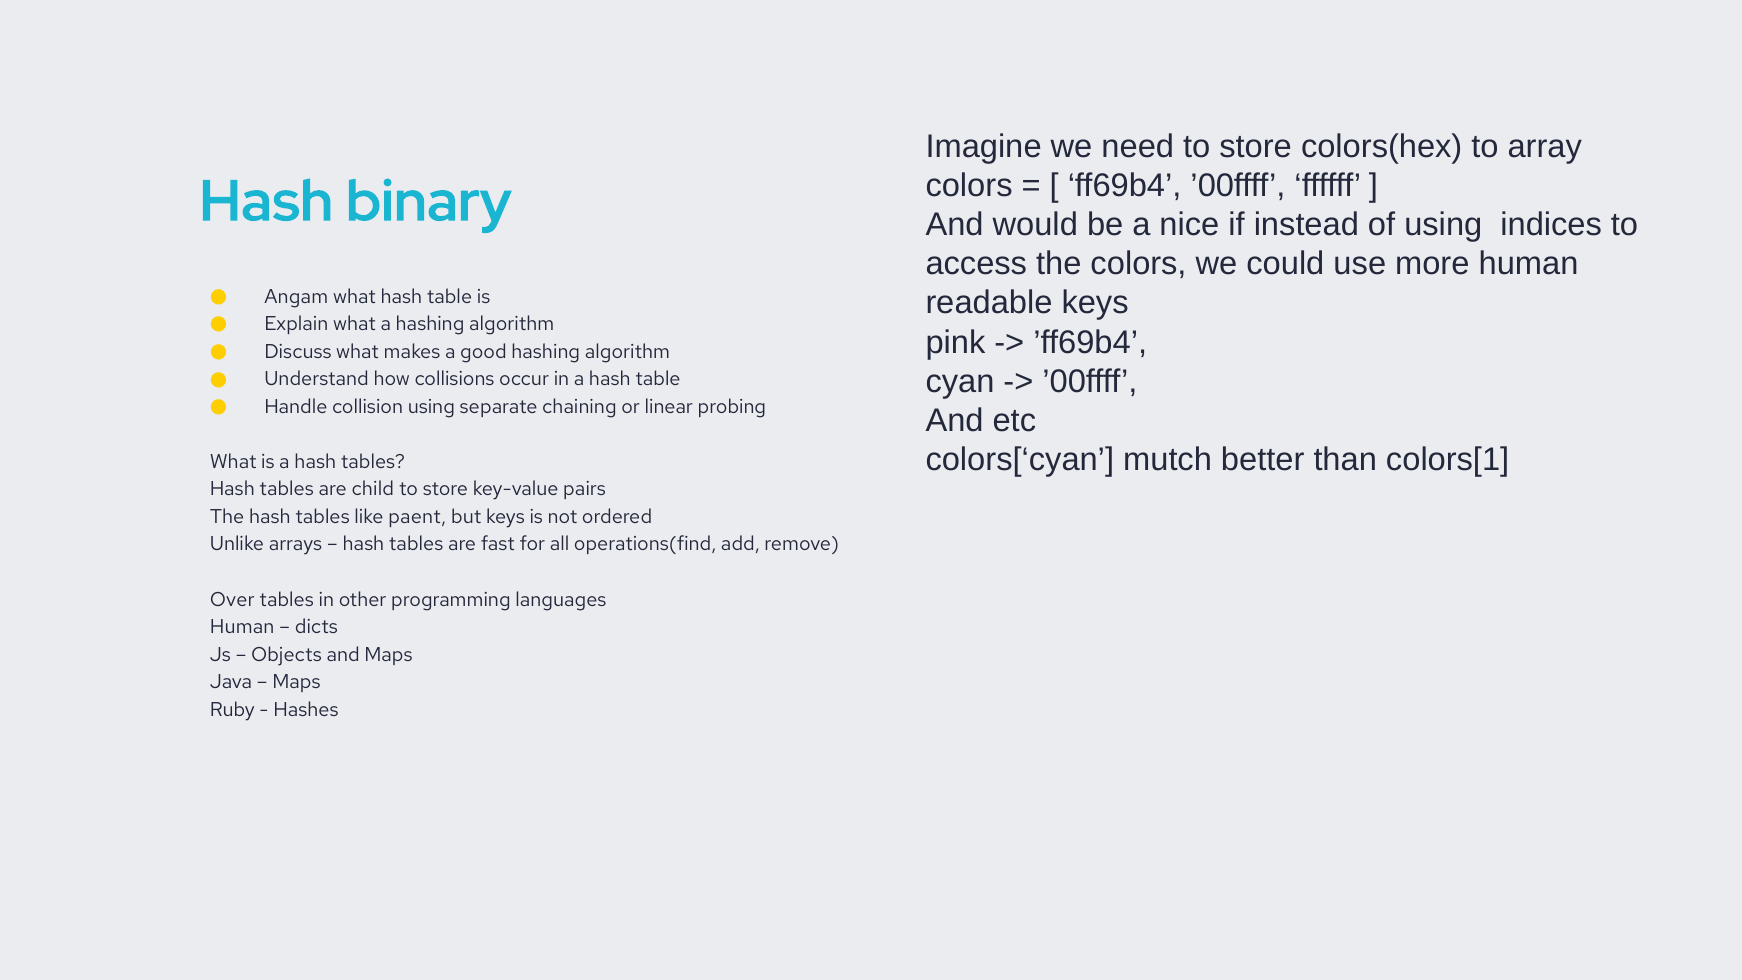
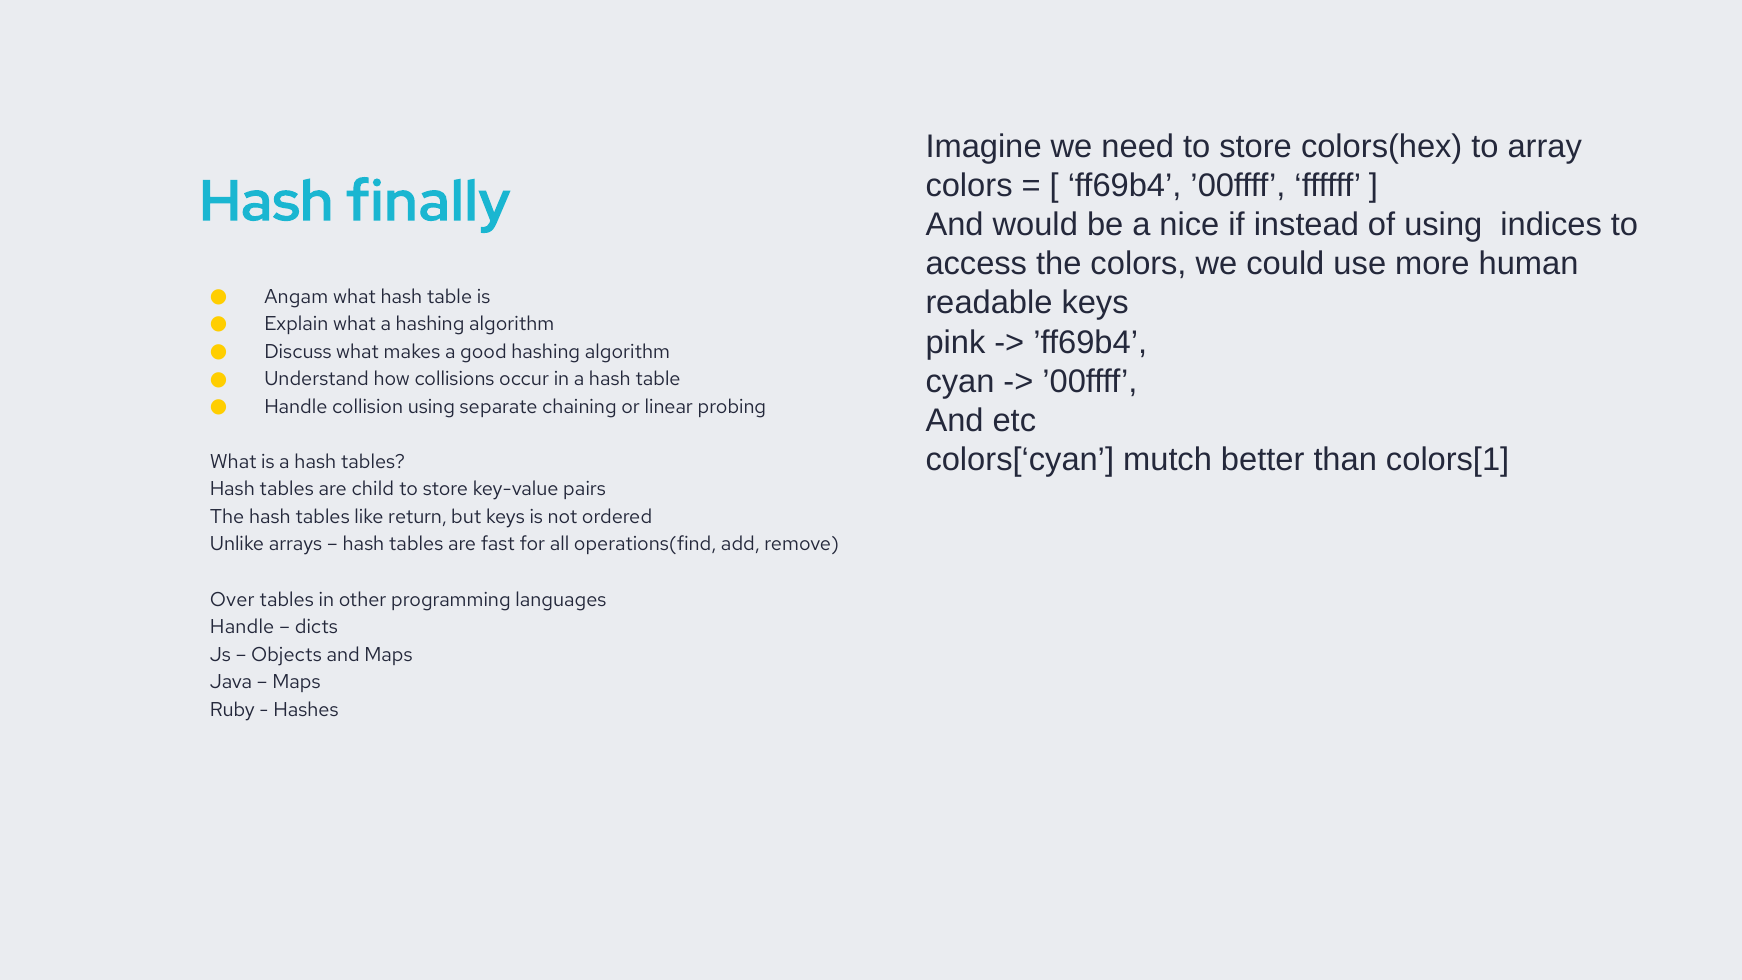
binary: binary -> finally
paent: paent -> return
Human at (242, 627): Human -> Handle
